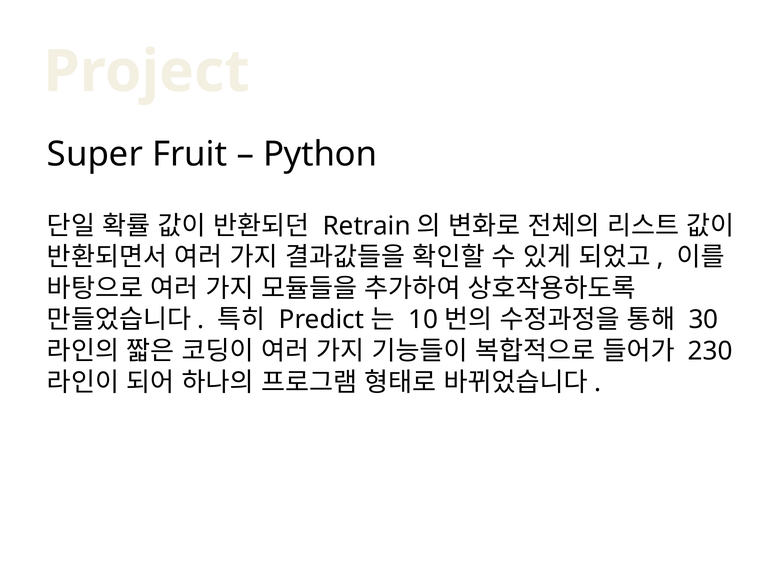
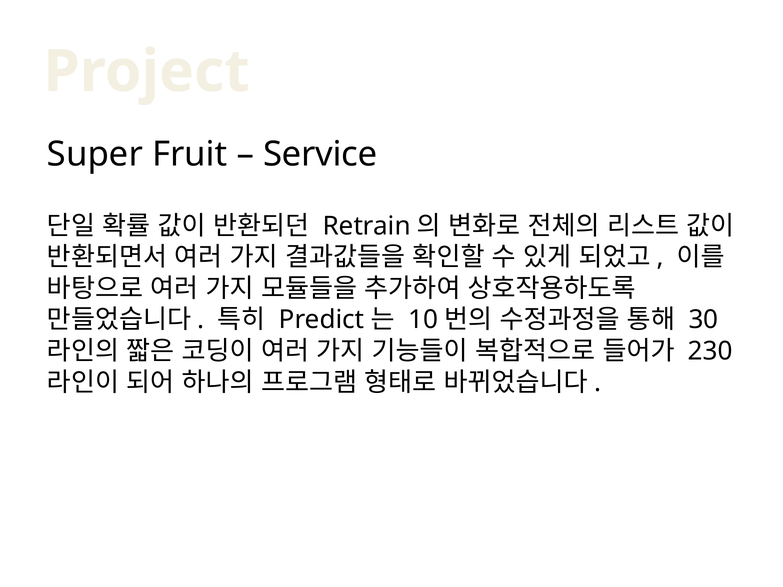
Python: Python -> Service
